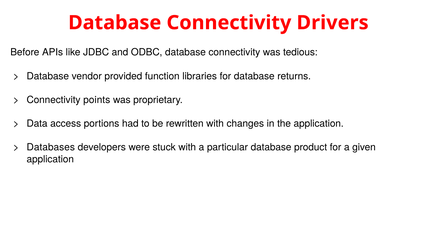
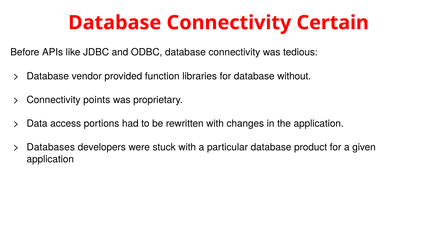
Drivers: Drivers -> Certain
returns: returns -> without
